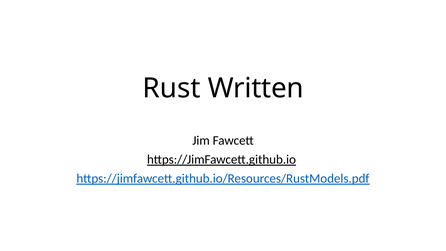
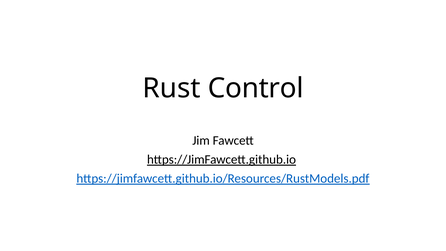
Written: Written -> Control
